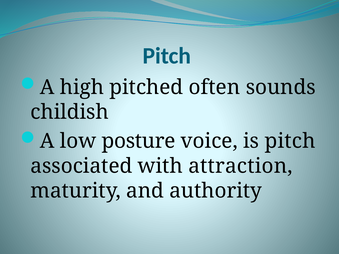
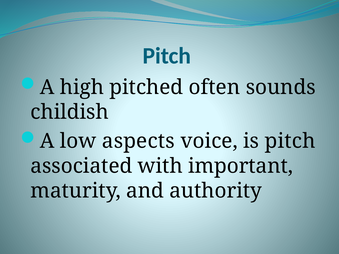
posture: posture -> aspects
attraction: attraction -> important
